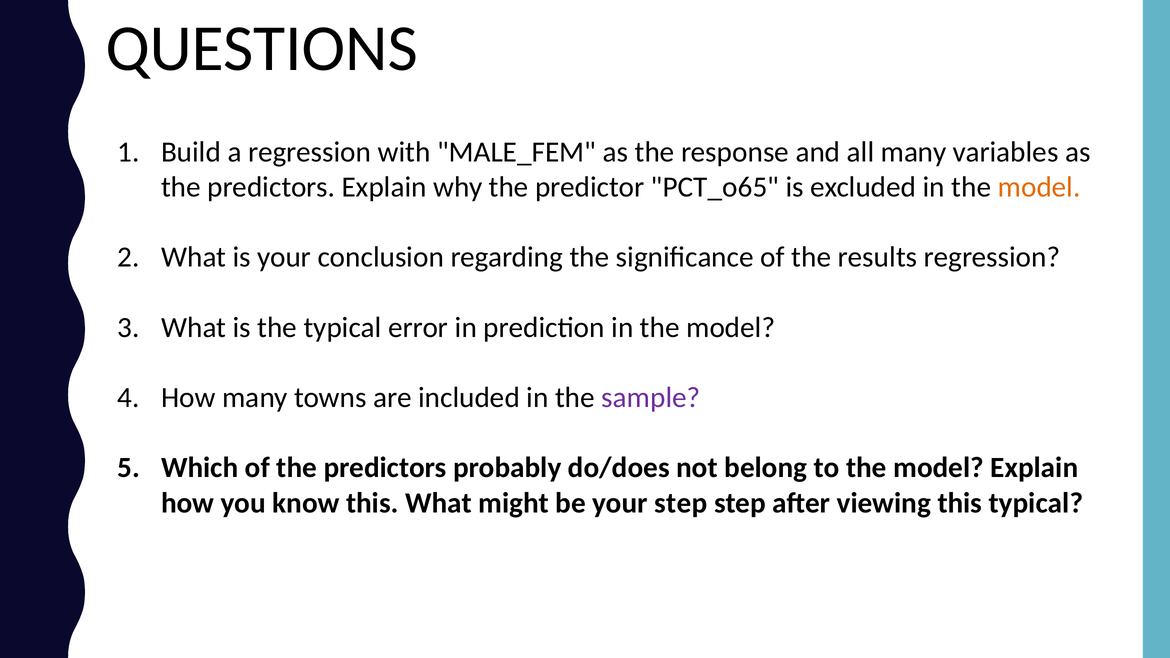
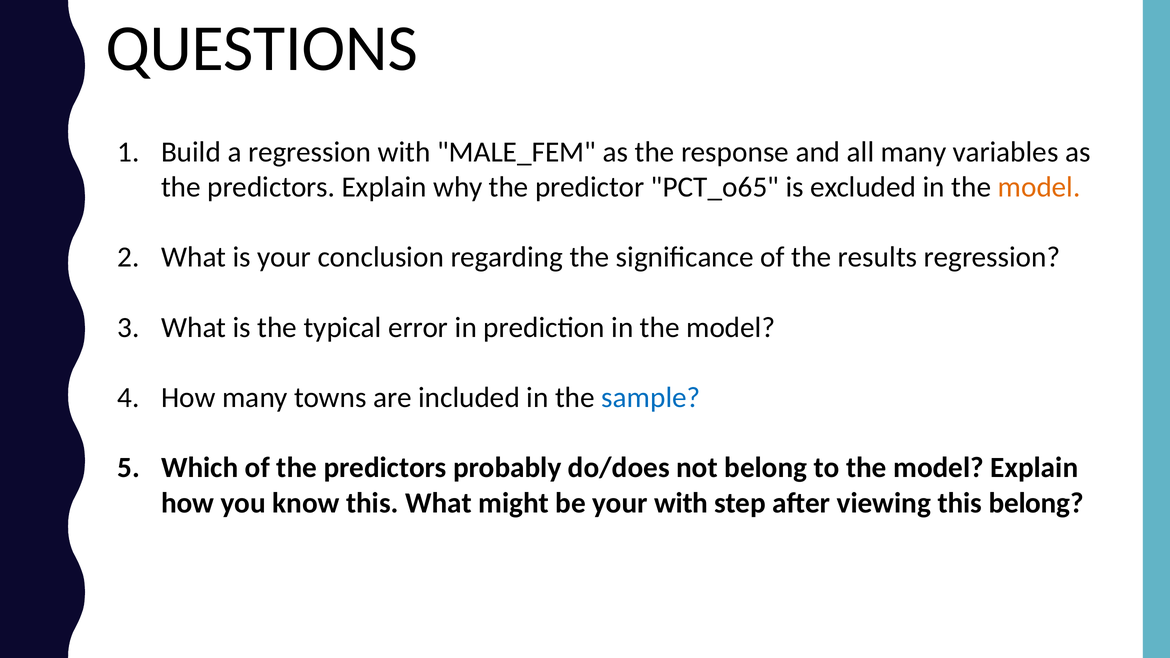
sample colour: purple -> blue
your step: step -> with
this typical: typical -> belong
